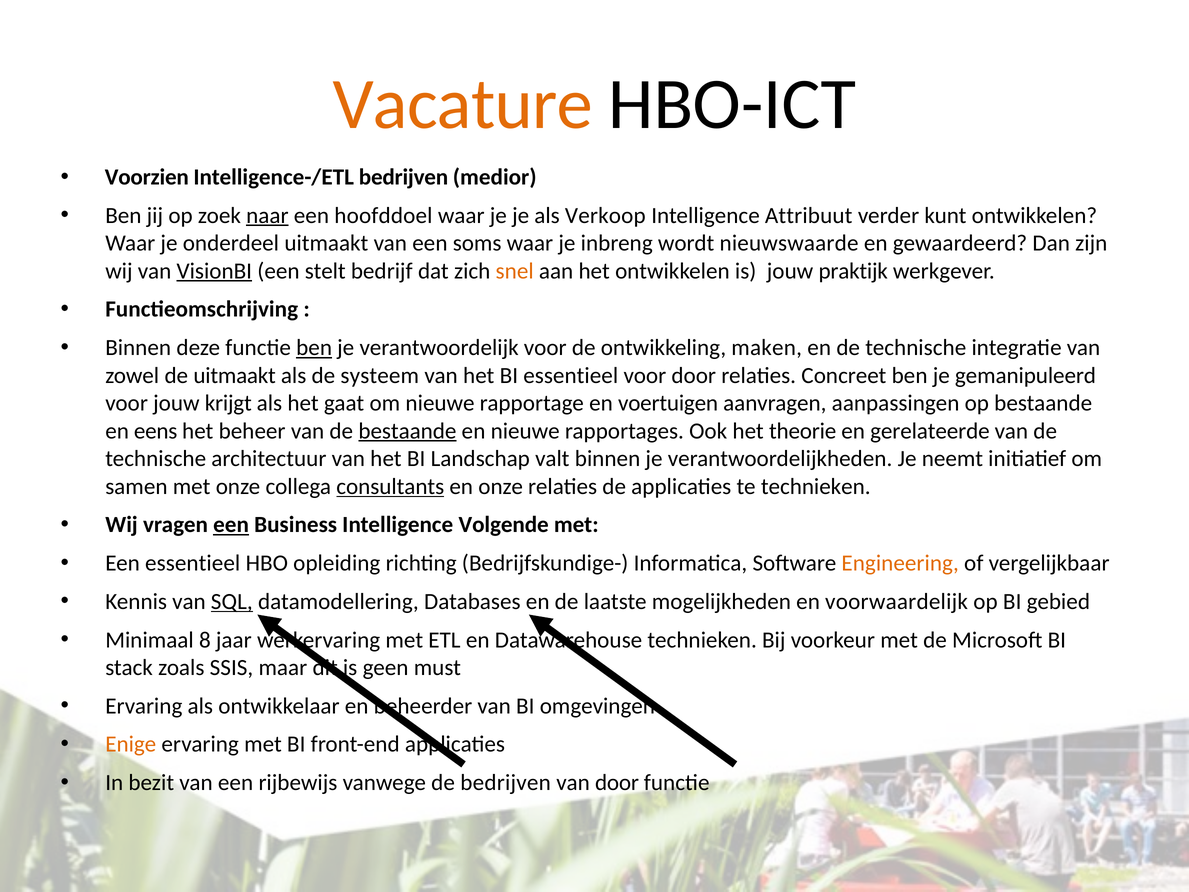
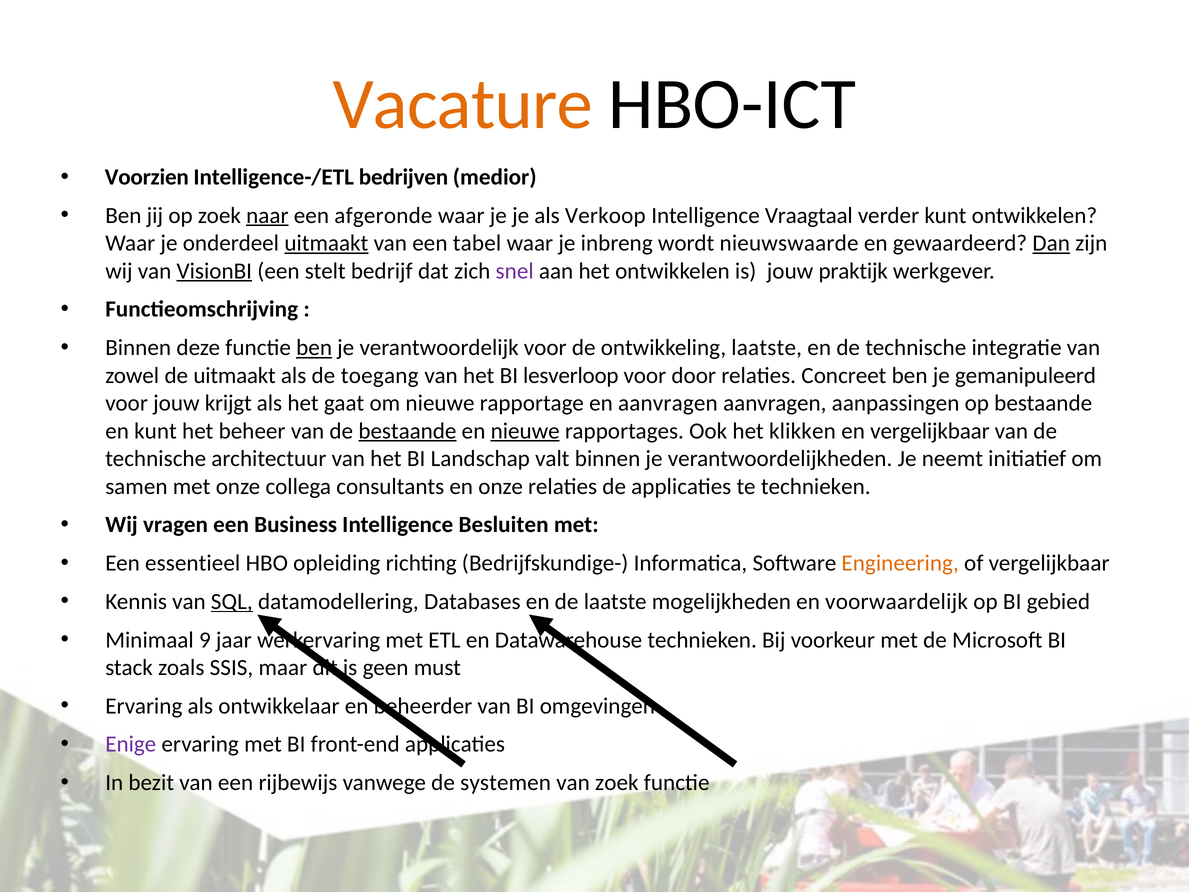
hoofddoel: hoofddoel -> afgeronde
Attribuut: Attribuut -> Vraagtaal
uitmaakt at (326, 243) underline: none -> present
soms: soms -> tabel
Dan underline: none -> present
snel colour: orange -> purple
ontwikkeling maken: maken -> laatste
systeem: systeem -> toegang
BI essentieel: essentieel -> lesverloop
en voertuigen: voertuigen -> aanvragen
en eens: eens -> kunt
nieuwe at (525, 431) underline: none -> present
theorie: theorie -> klikken
en gerelateerde: gerelateerde -> vergelijkbaar
consultants underline: present -> none
een at (231, 525) underline: present -> none
Volgende: Volgende -> Besluiten
8: 8 -> 9
Enige colour: orange -> purple
de bedrijven: bedrijven -> systemen
van door: door -> zoek
